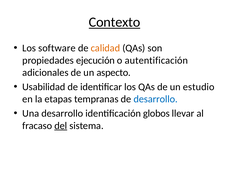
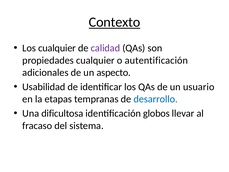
Los software: software -> cualquier
calidad colour: orange -> purple
propiedades ejecución: ejecución -> cualquier
estudio: estudio -> usuario
Una desarrollo: desarrollo -> dificultosa
del underline: present -> none
